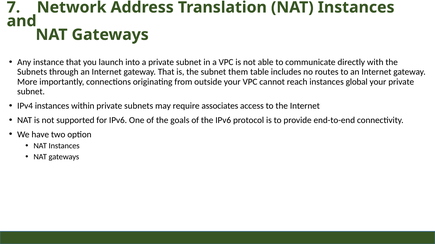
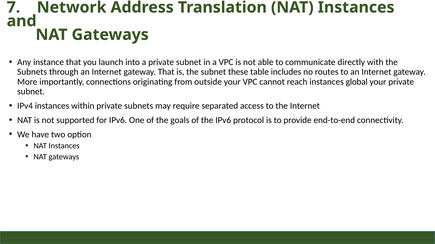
them: them -> these
associates: associates -> separated
